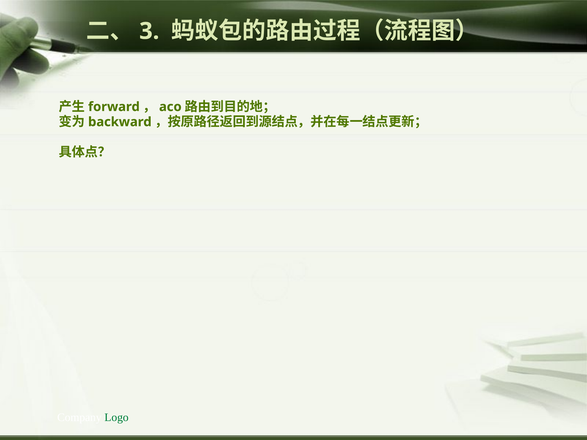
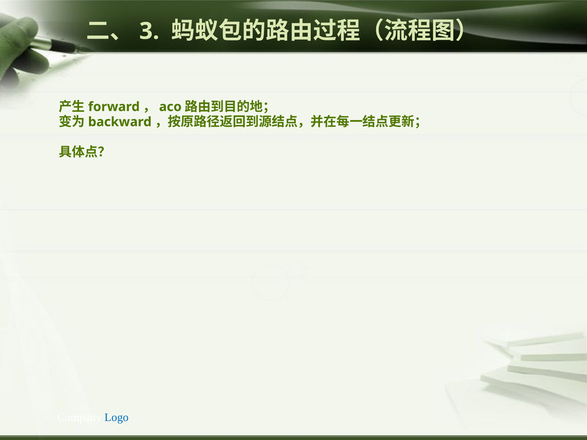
Logo colour: green -> blue
